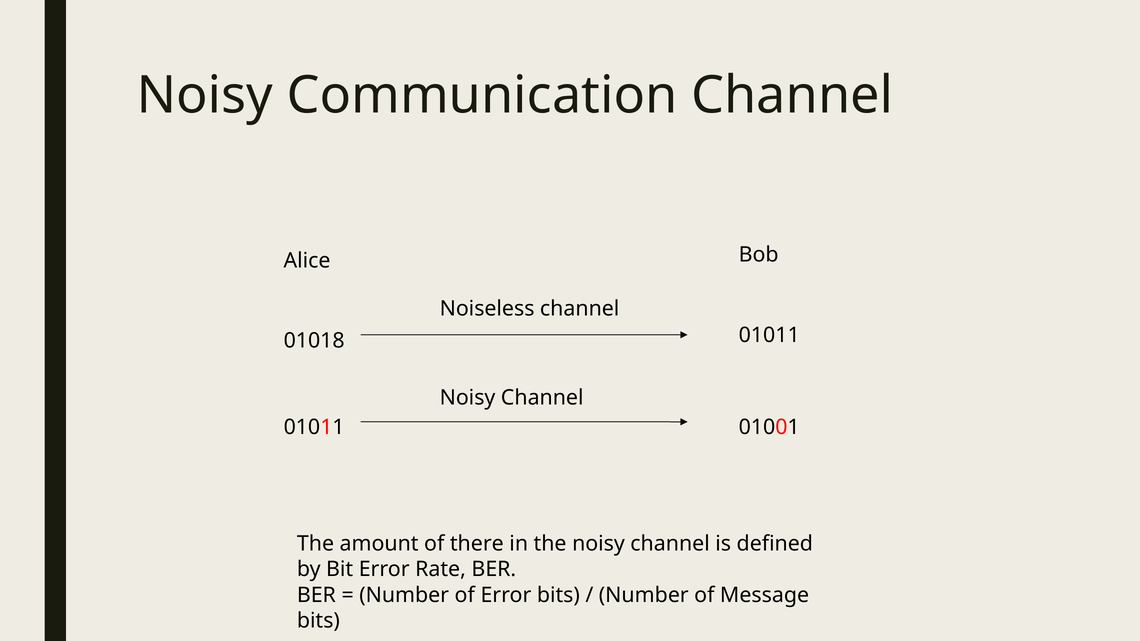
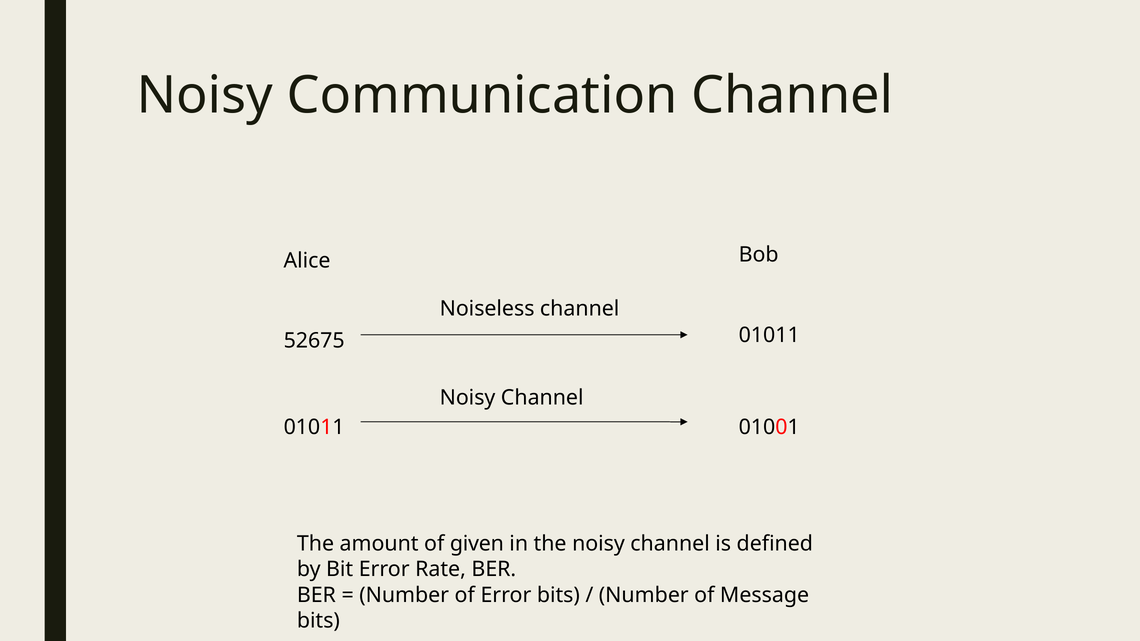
01018: 01018 -> 52675
there: there -> given
